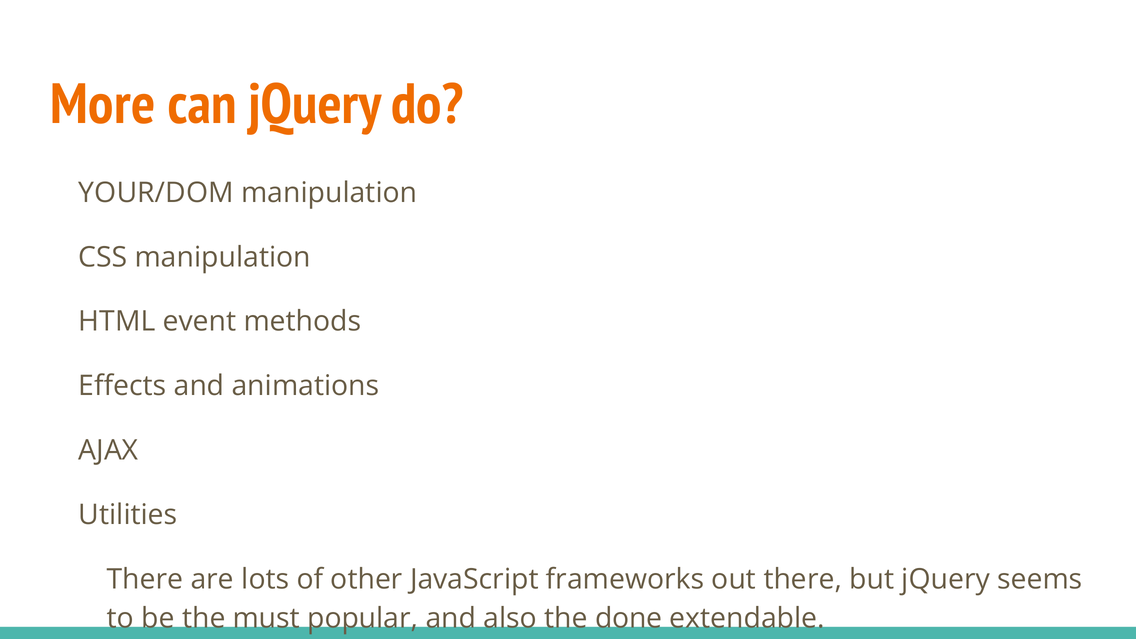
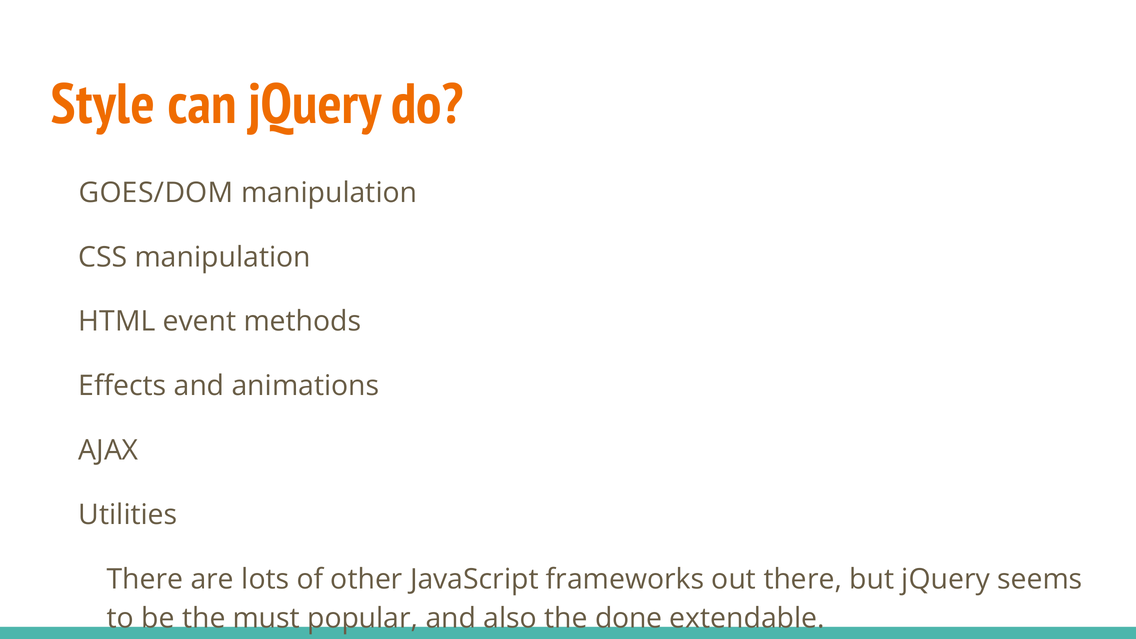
More: More -> Style
YOUR/DOM: YOUR/DOM -> GOES/DOM
